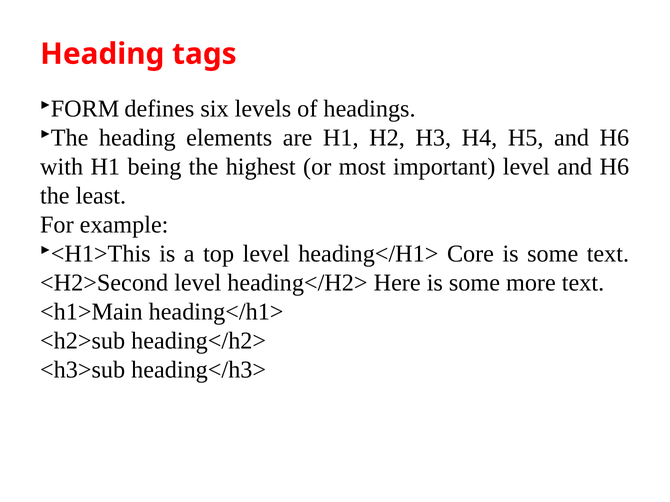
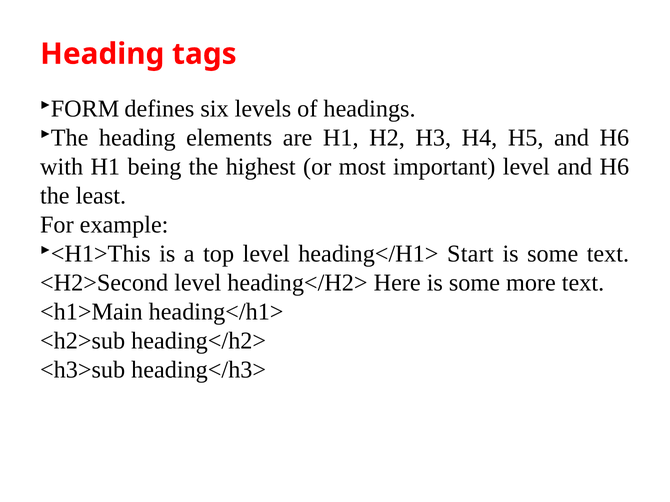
Core: Core -> Start
